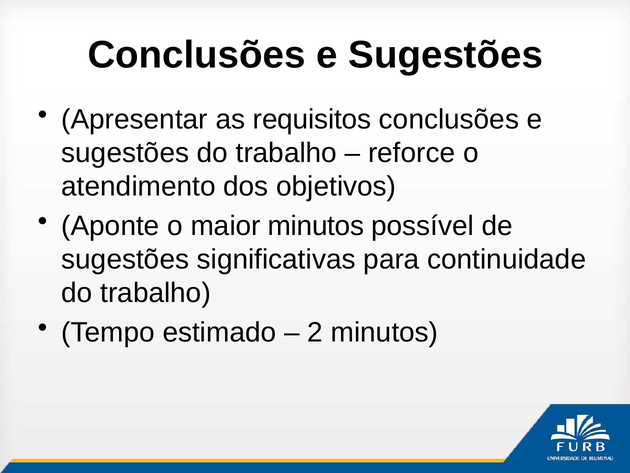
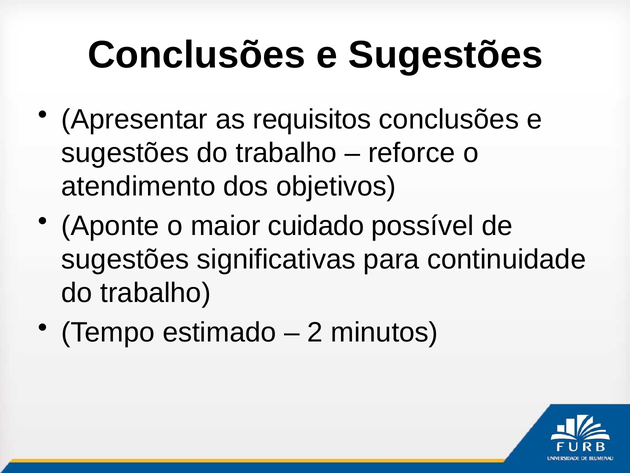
maior minutos: minutos -> cuidado
